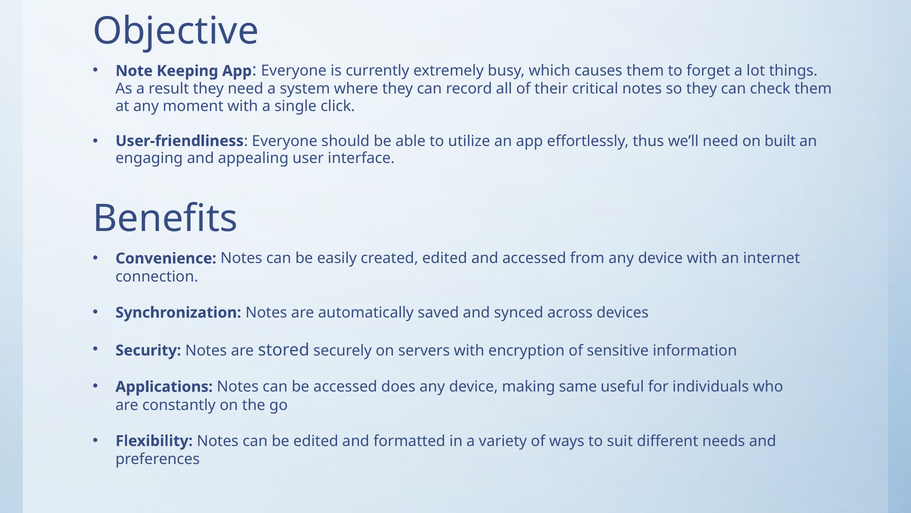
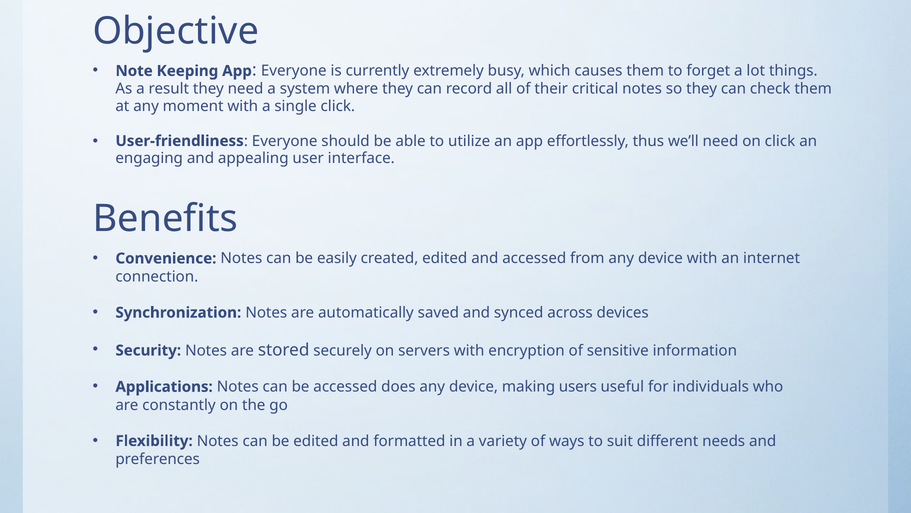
on built: built -> click
same: same -> users
